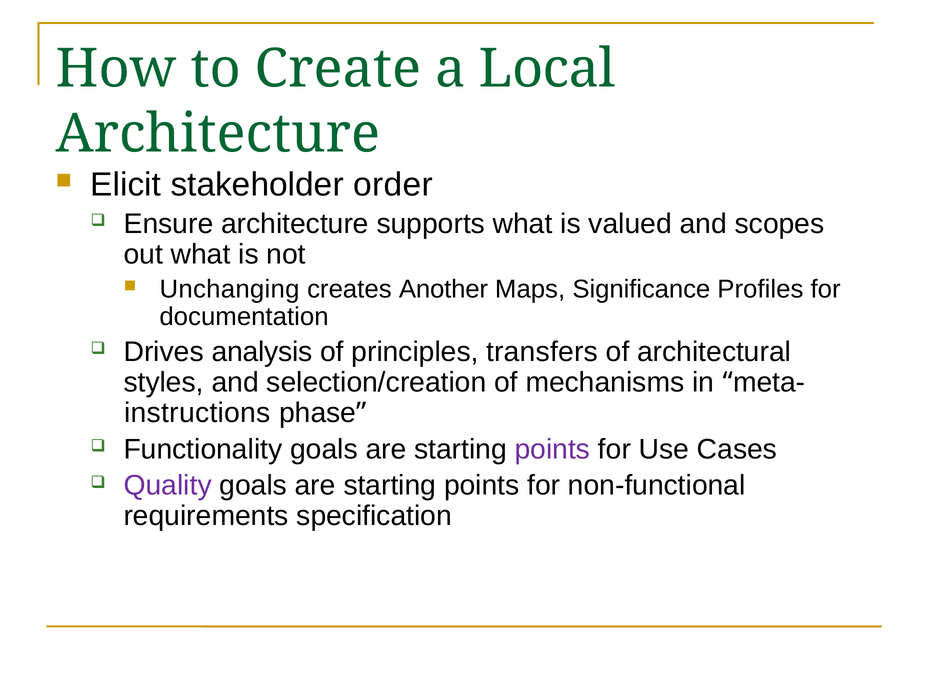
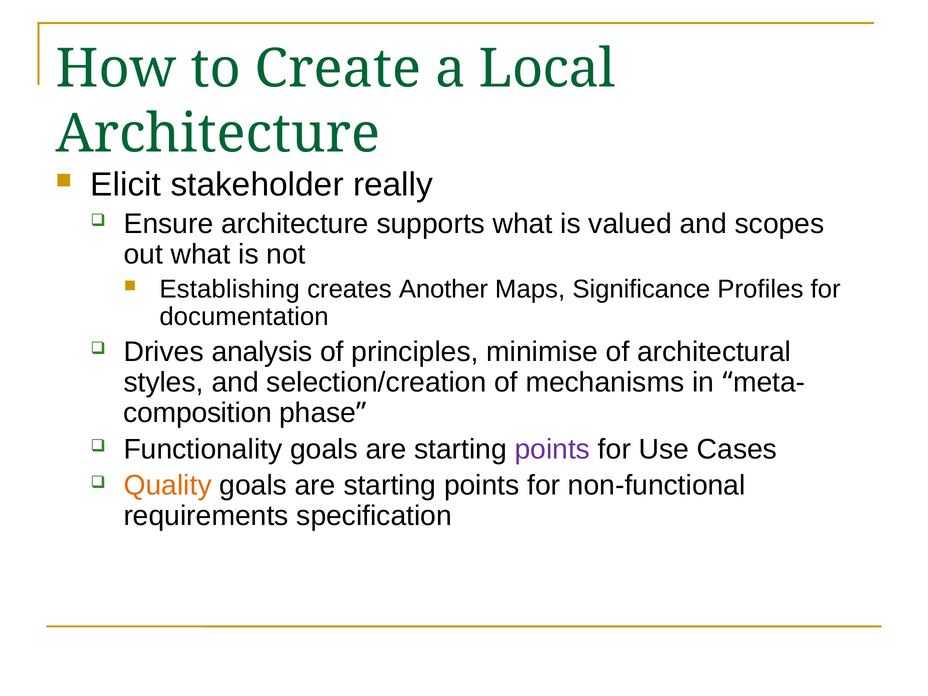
order: order -> really
Unchanging: Unchanging -> Establishing
transfers: transfers -> minimise
instructions: instructions -> composition
Quality colour: purple -> orange
